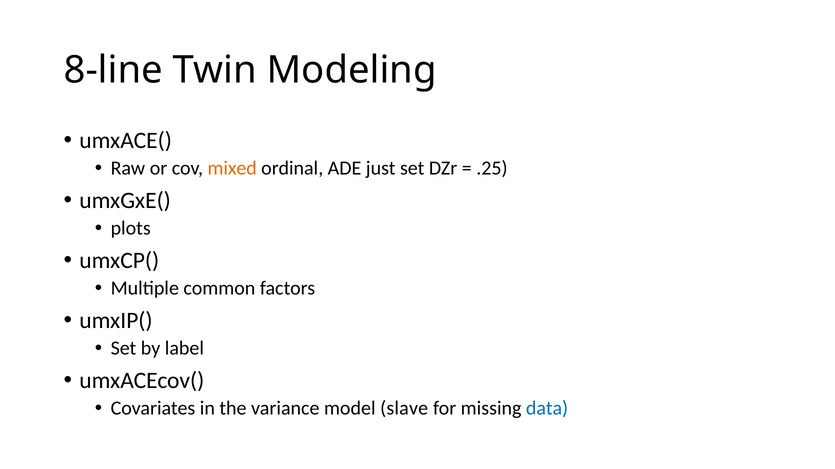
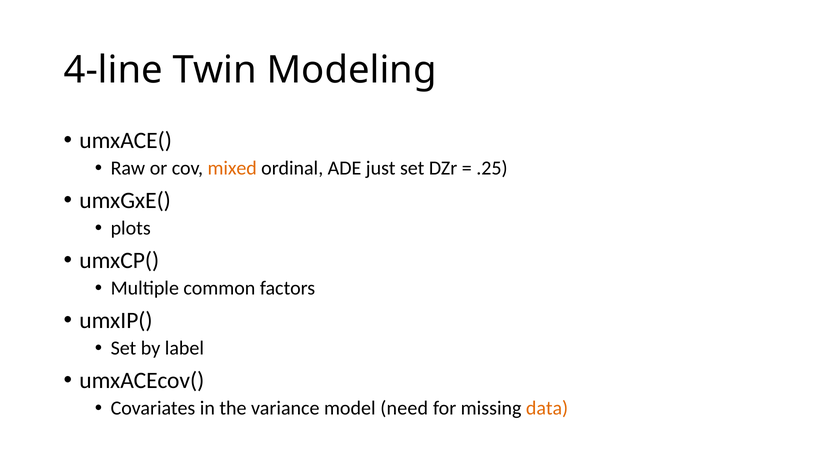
8-line: 8-line -> 4-line
slave: slave -> need
data colour: blue -> orange
